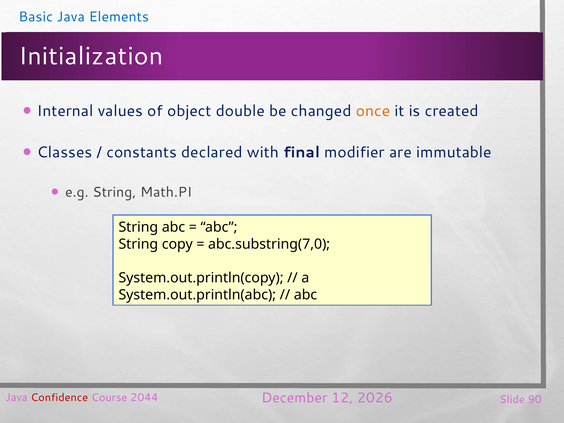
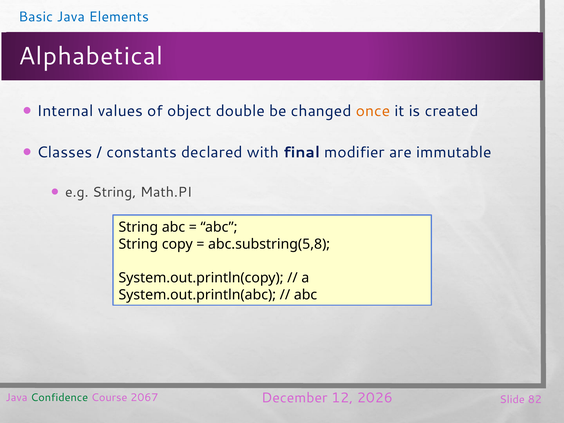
Initialization: Initialization -> Alphabetical
abc.substring(7,0: abc.substring(7,0 -> abc.substring(5,8
Confidence colour: red -> green
2044: 2044 -> 2067
90: 90 -> 82
